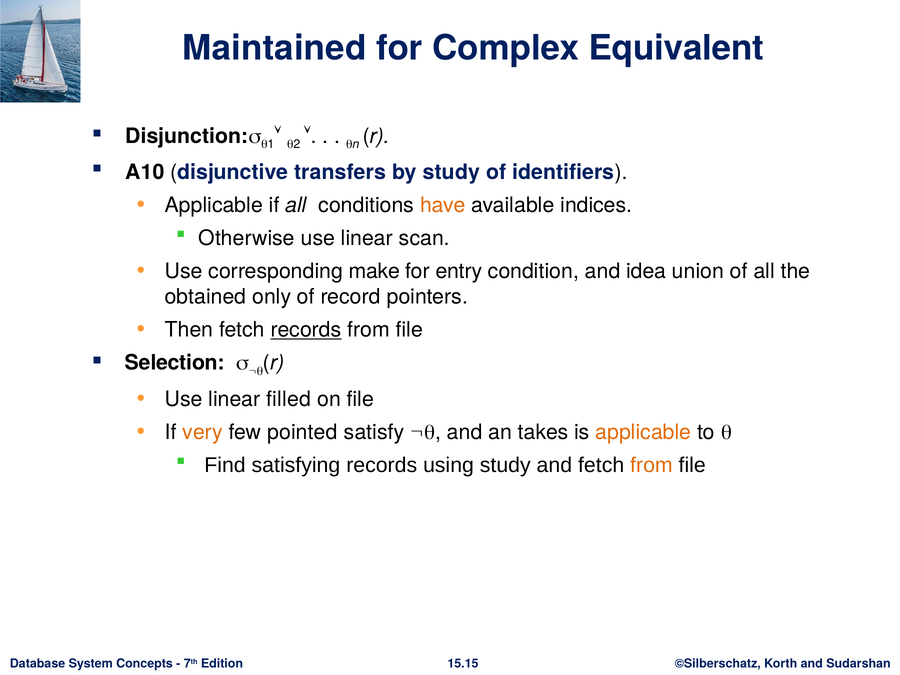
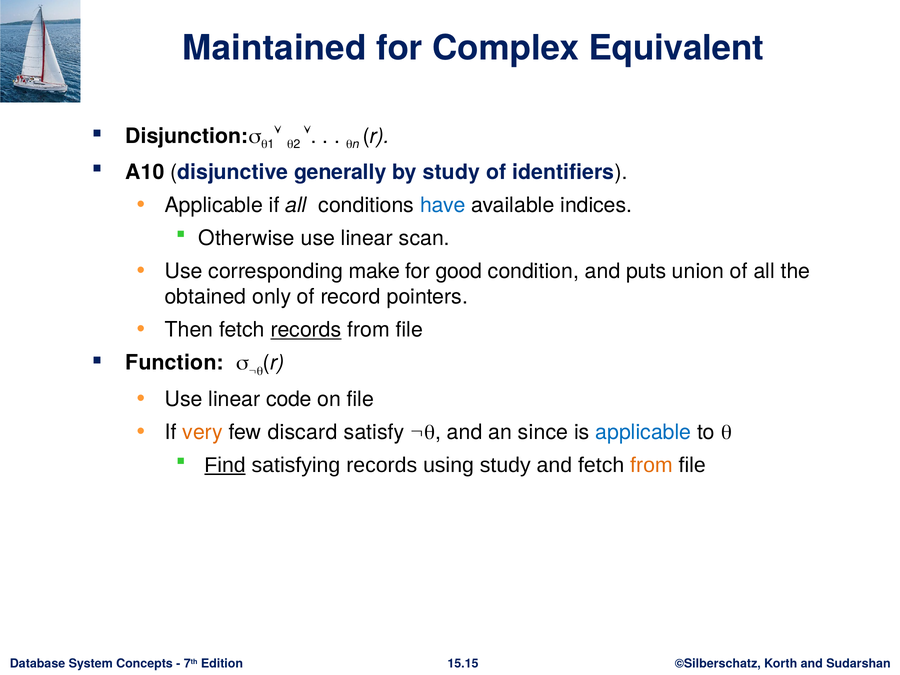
transfers: transfers -> generally
have colour: orange -> blue
entry: entry -> good
idea: idea -> puts
Selection: Selection -> Function
filled: filled -> code
pointed: pointed -> discard
takes: takes -> since
applicable at (643, 432) colour: orange -> blue
Find underline: none -> present
